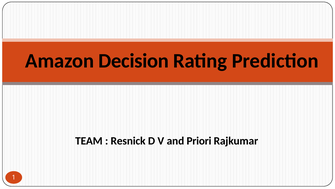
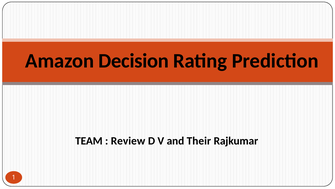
Resnick: Resnick -> Review
Priori: Priori -> Their
